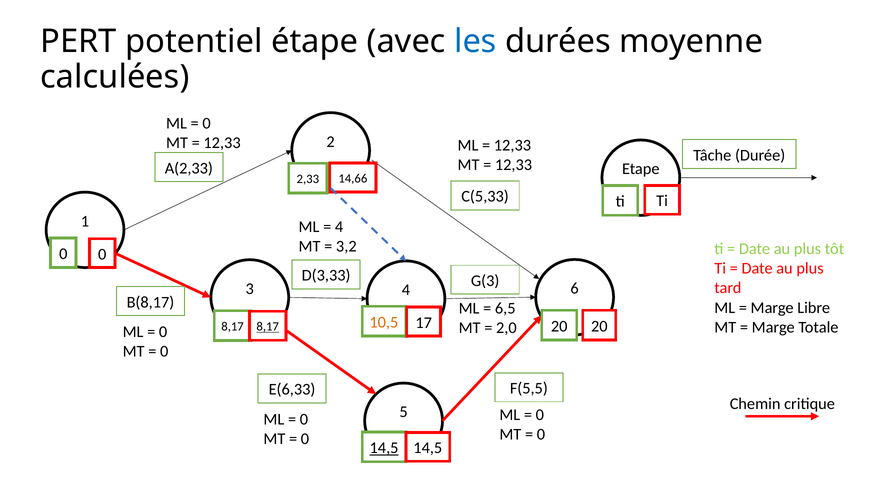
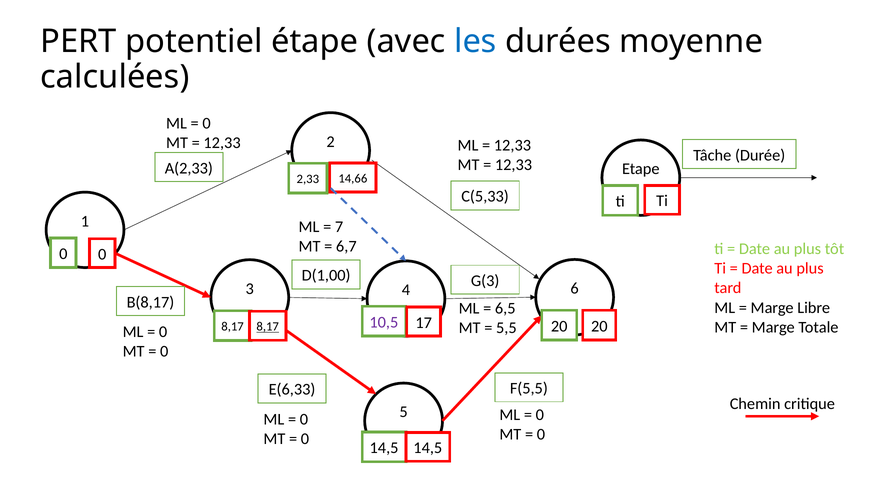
4 at (339, 227): 4 -> 7
3,2: 3,2 -> 6,7
D(3,33: D(3,33 -> D(1,00
10,5 colour: orange -> purple
2,0: 2,0 -> 5,5
14,5 at (384, 448) underline: present -> none
